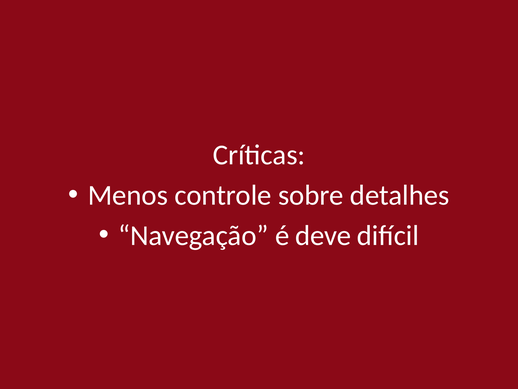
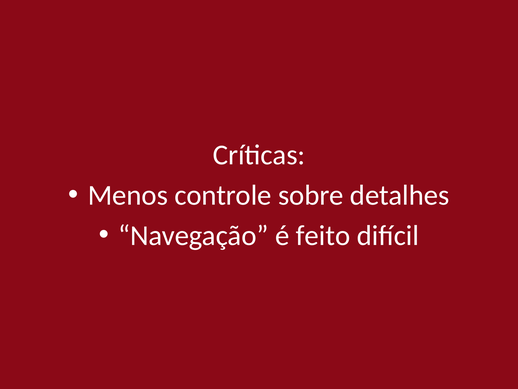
deve: deve -> feito
